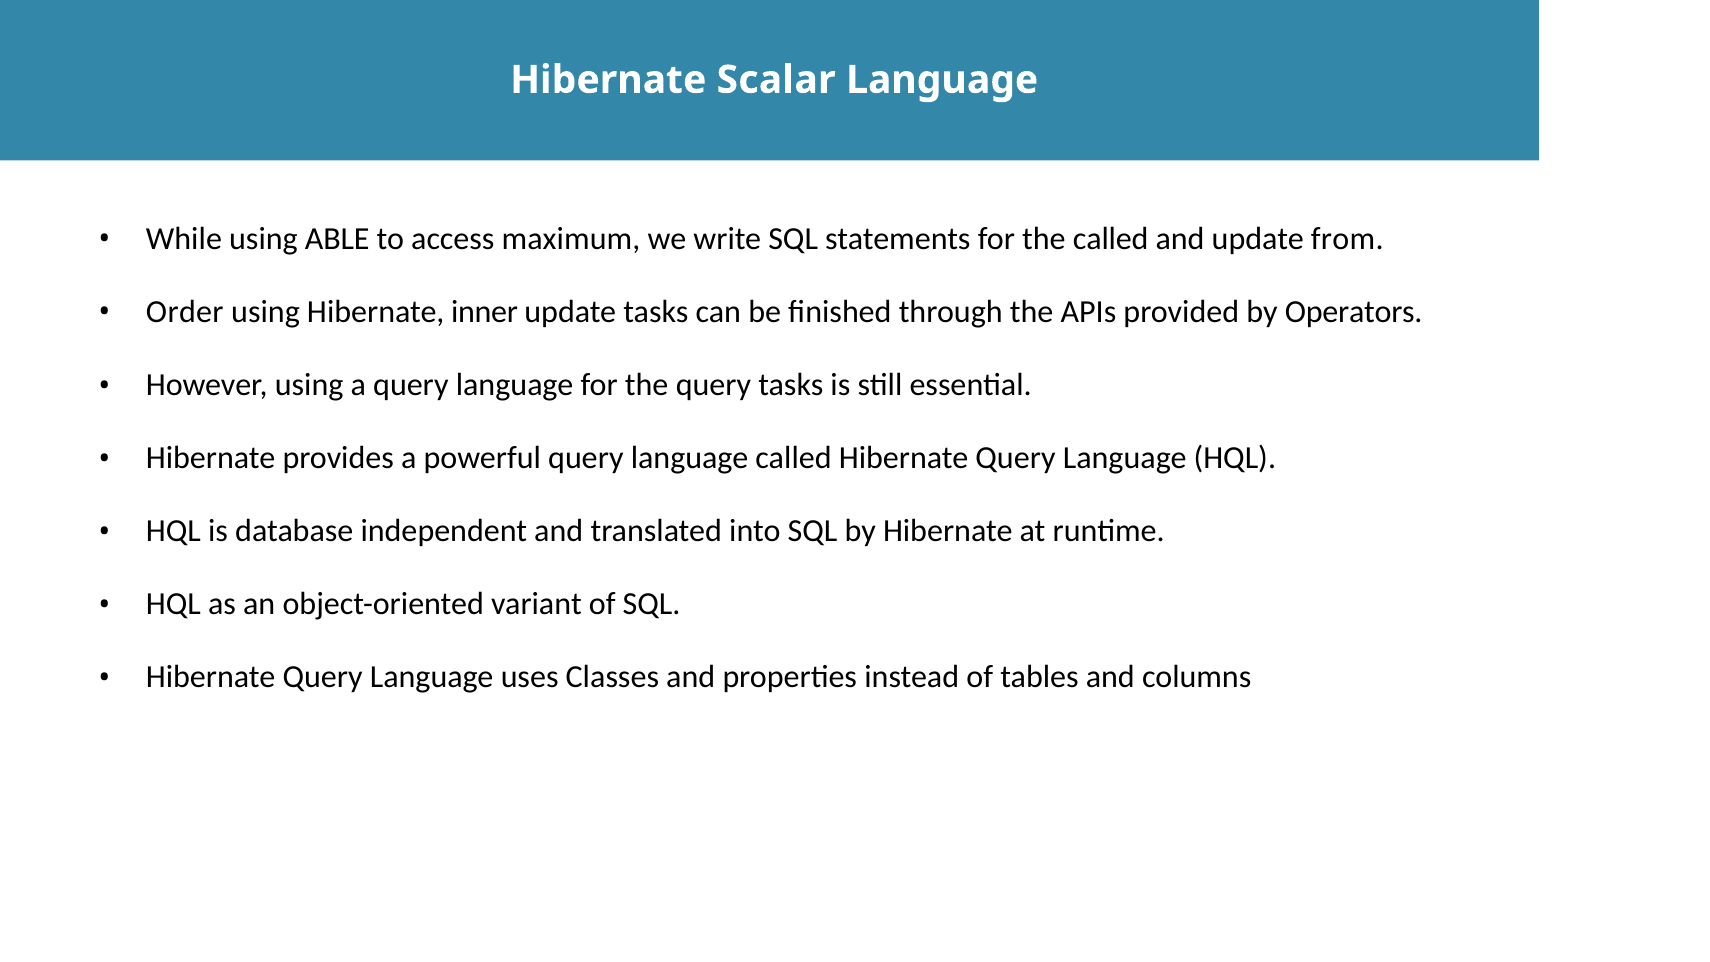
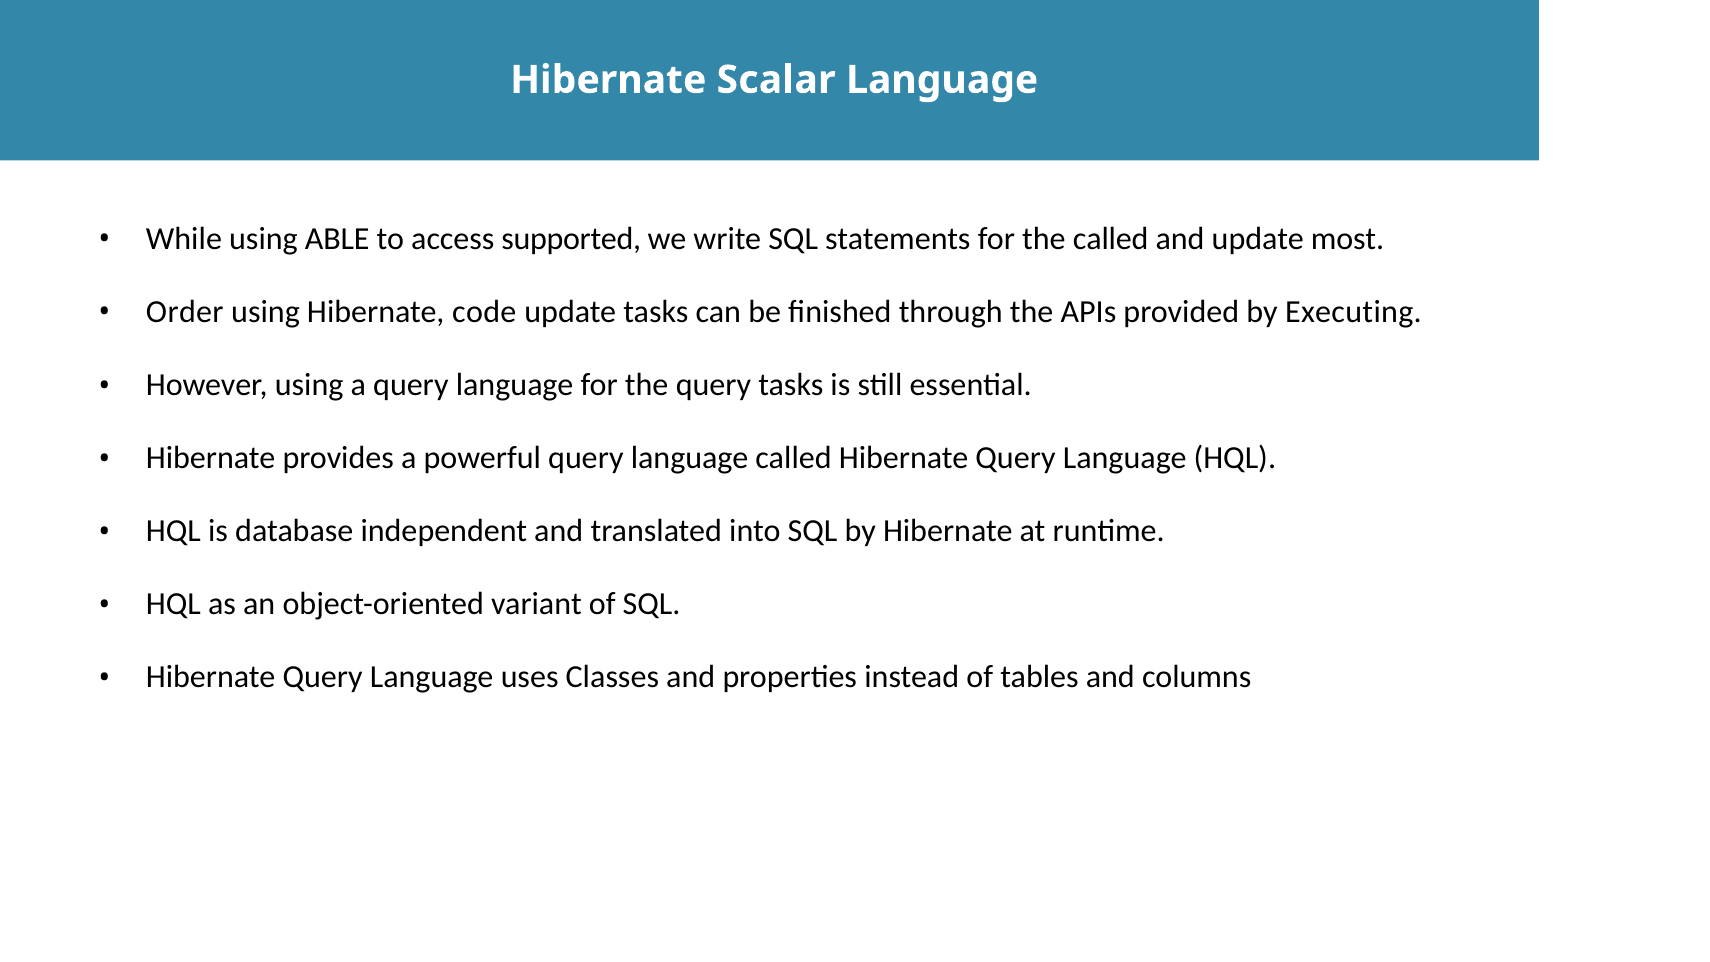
maximum: maximum -> supported
from: from -> most
inner: inner -> code
Operators: Operators -> Executing
